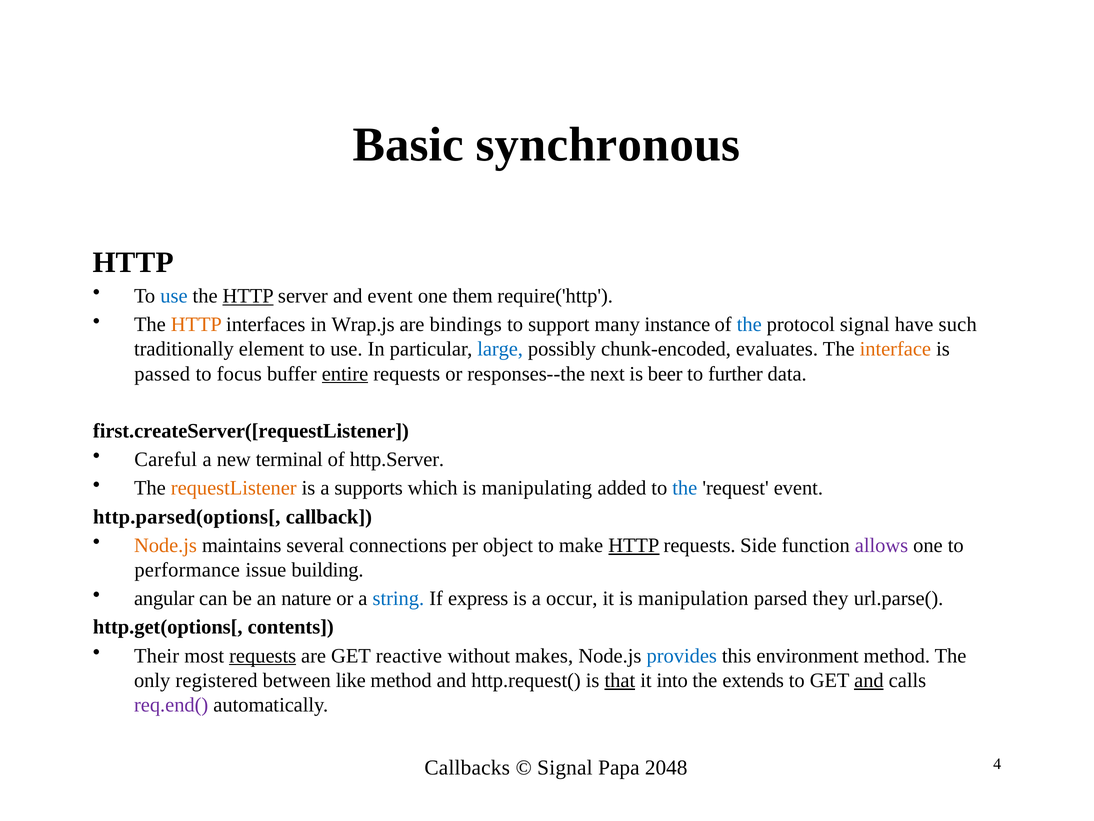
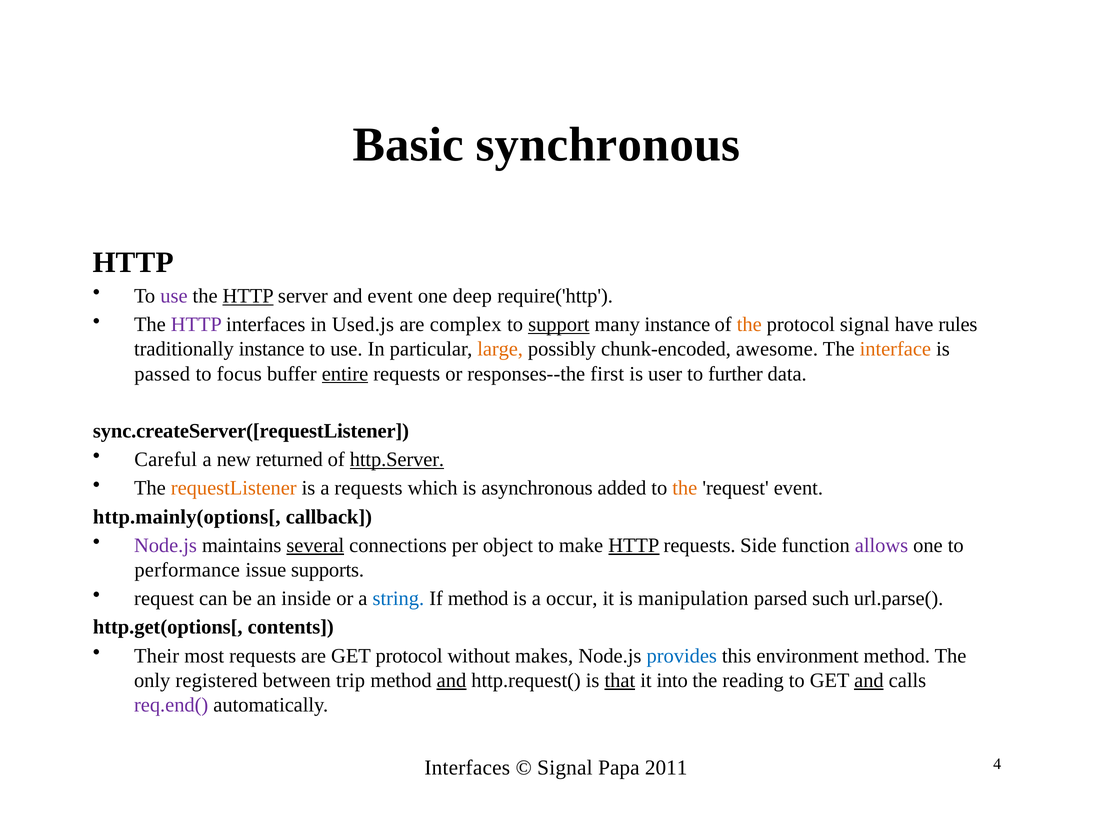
use at (174, 296) colour: blue -> purple
them: them -> deep
HTTP at (196, 324) colour: orange -> purple
Wrap.js: Wrap.js -> Used.js
bindings: bindings -> complex
support underline: none -> present
the at (749, 324) colour: blue -> orange
such: such -> rules
traditionally element: element -> instance
large colour: blue -> orange
evaluates: evaluates -> awesome
next: next -> first
beer: beer -> user
first.createServer([requestListener: first.createServer([requestListener -> sync.createServer([requestListener
terminal: terminal -> returned
http.Server underline: none -> present
a supports: supports -> requests
manipulating: manipulating -> asynchronous
the at (685, 488) colour: blue -> orange
http.parsed(options[: http.parsed(options[ -> http.mainly(options[
Node.js at (165, 545) colour: orange -> purple
several underline: none -> present
building: building -> supports
angular at (164, 598): angular -> request
nature: nature -> inside
If express: express -> method
they: they -> such
requests at (263, 655) underline: present -> none
GET reactive: reactive -> protocol
like: like -> trip
and at (452, 680) underline: none -> present
extends: extends -> reading
Callbacks at (467, 767): Callbacks -> Interfaces
2048: 2048 -> 2011
